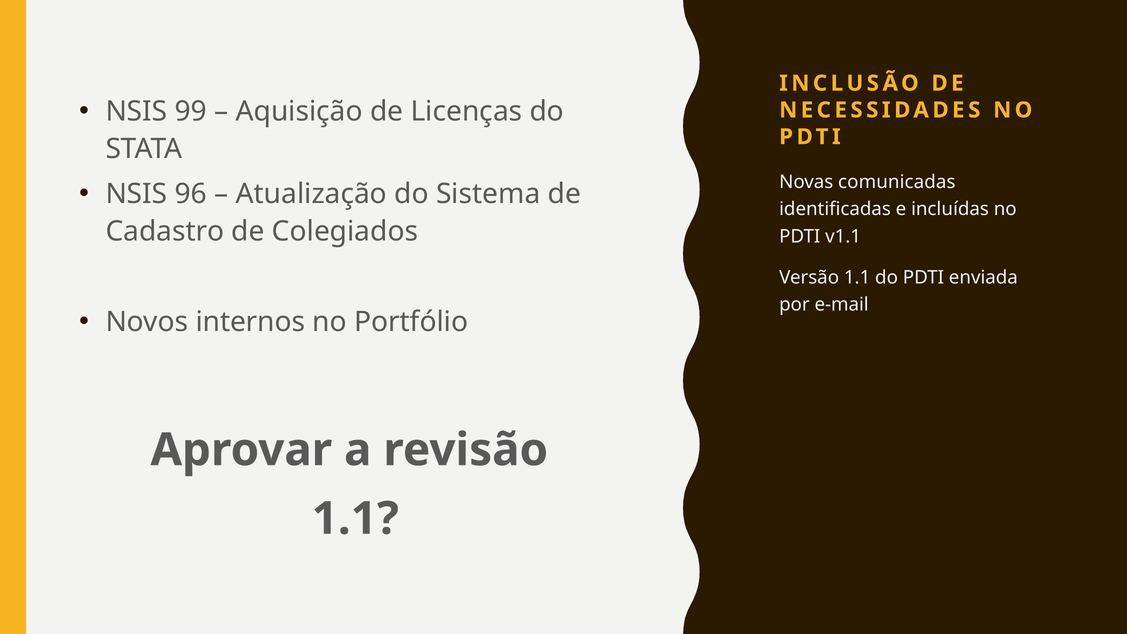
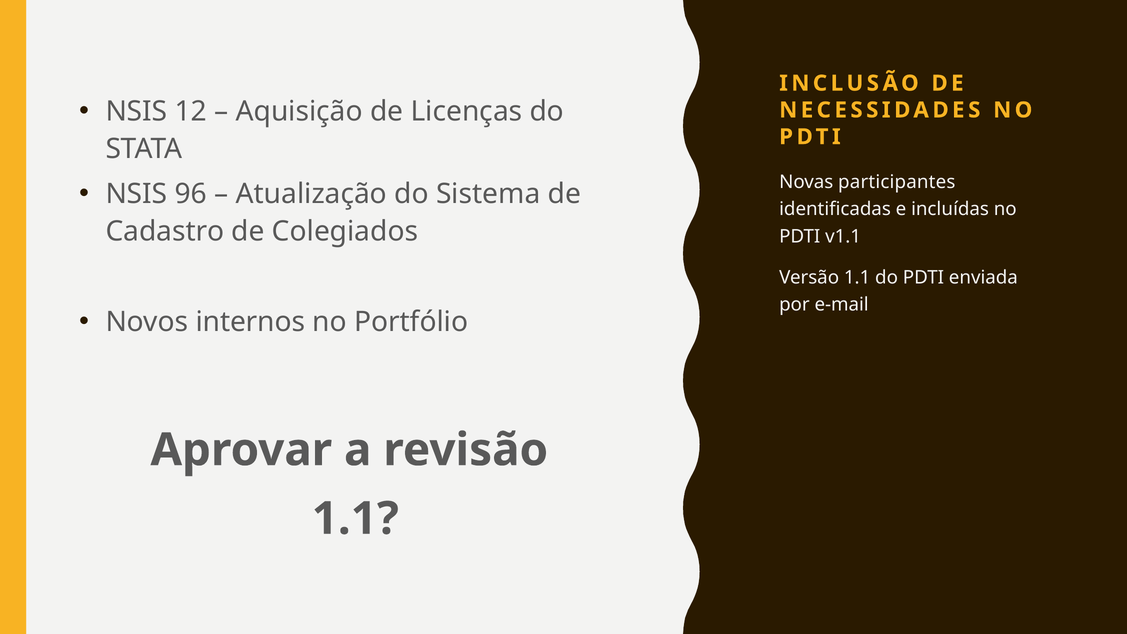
99: 99 -> 12
comunicadas: comunicadas -> participantes
